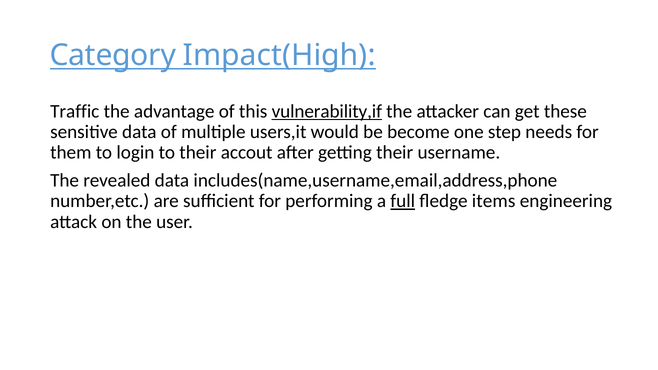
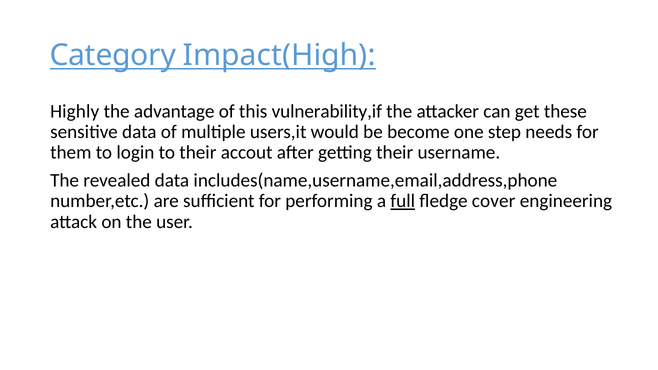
Traffic: Traffic -> Highly
vulnerability,if underline: present -> none
items: items -> cover
